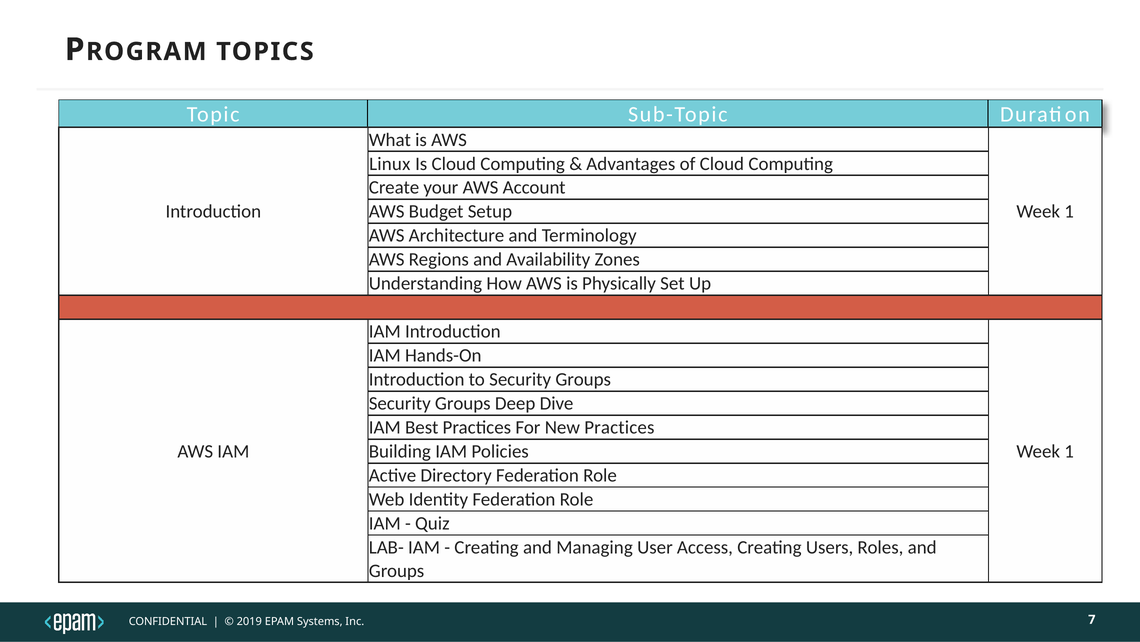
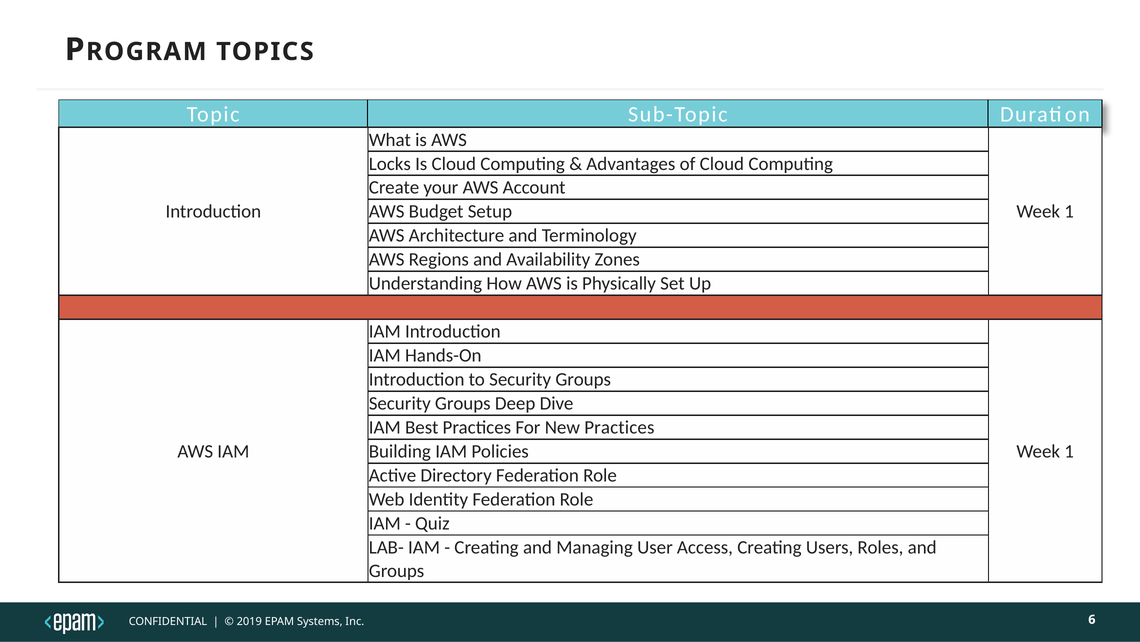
Linux: Linux -> Locks
7: 7 -> 6
